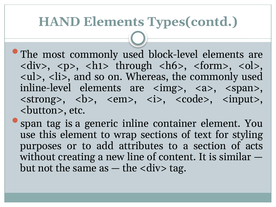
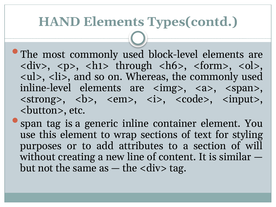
acts: acts -> will
